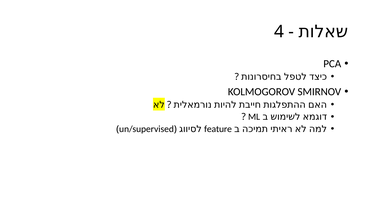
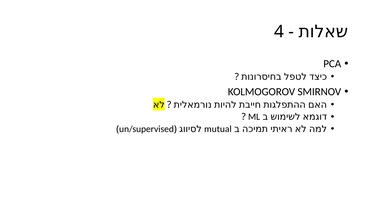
feature: feature -> mutual
